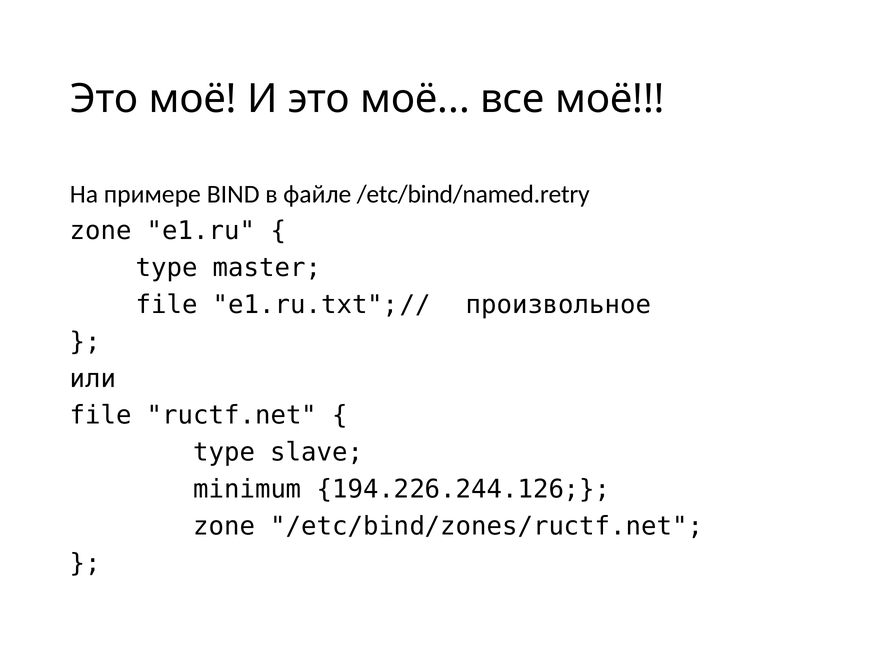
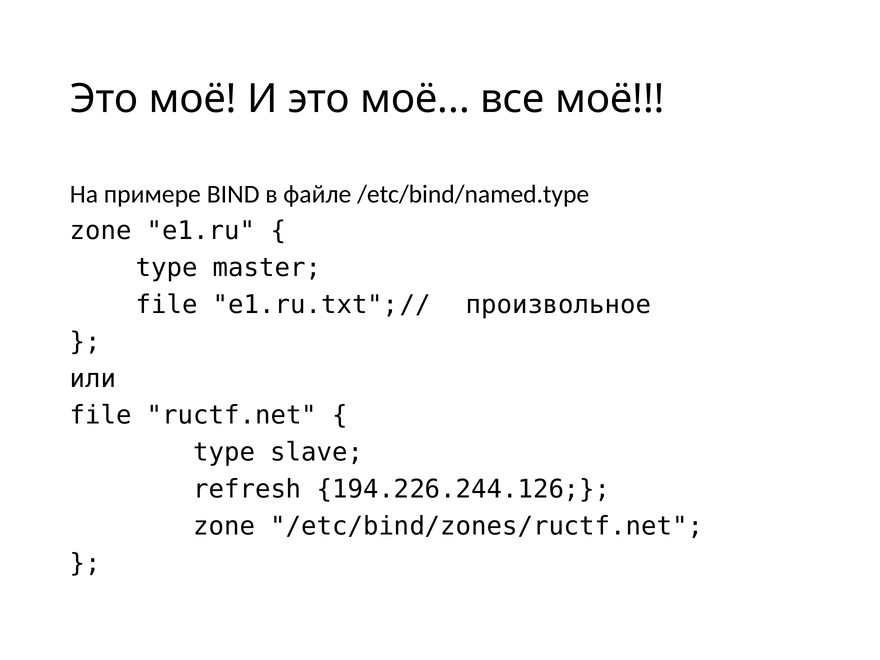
/etc/bind/named.retry: /etc/bind/named.retry -> /etc/bind/named.type
minimum: minimum -> refresh
